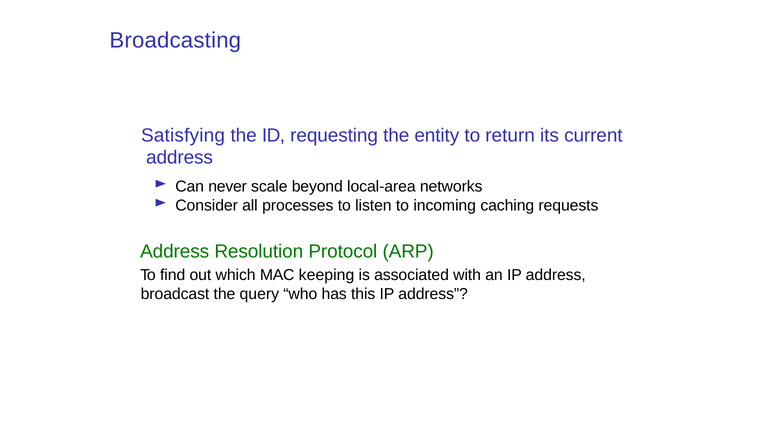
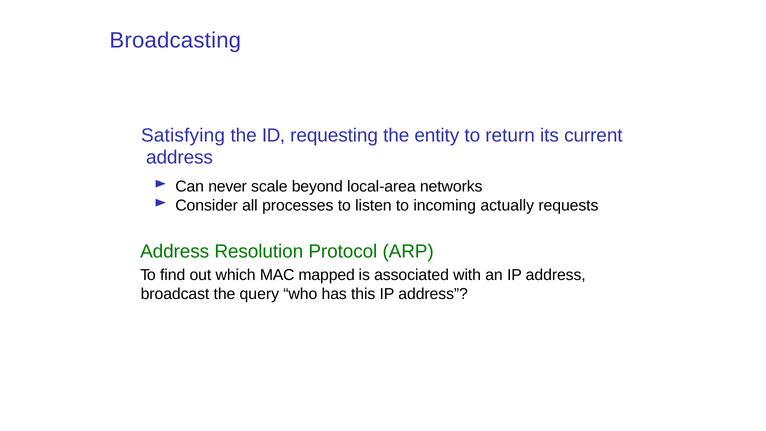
caching: caching -> actually
keeping: keeping -> mapped
